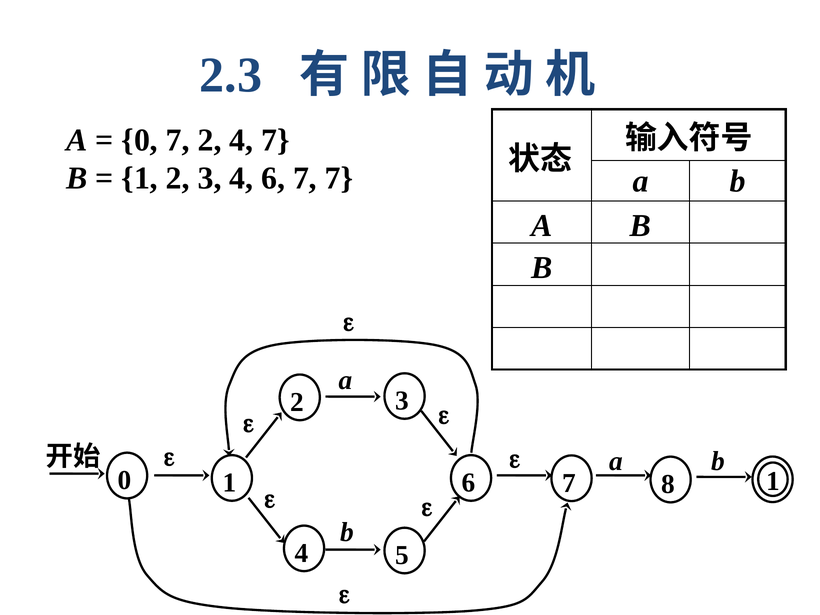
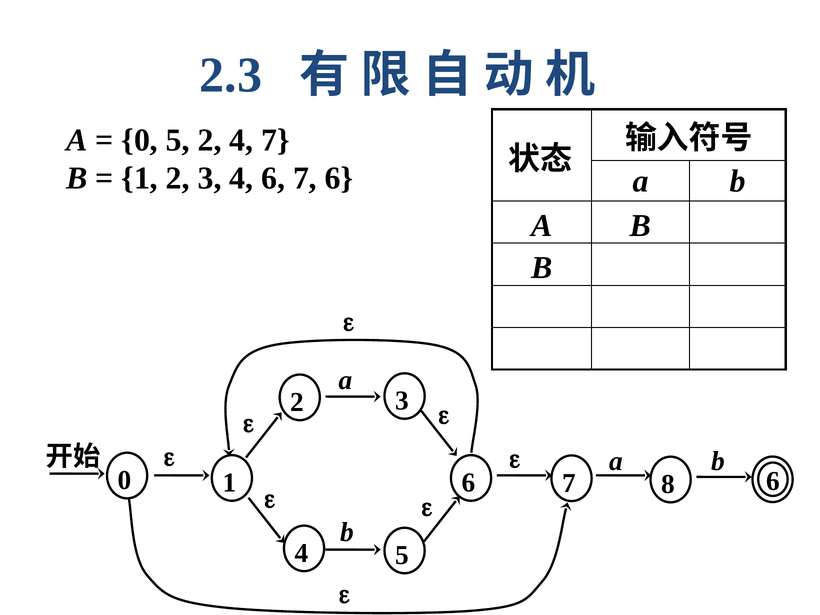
0 7: 7 -> 5
7 7: 7 -> 6
1 1: 1 -> 6
